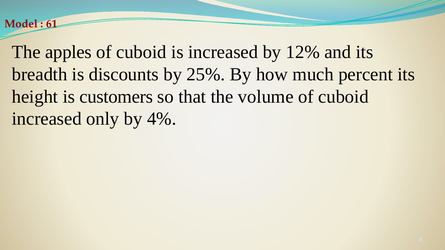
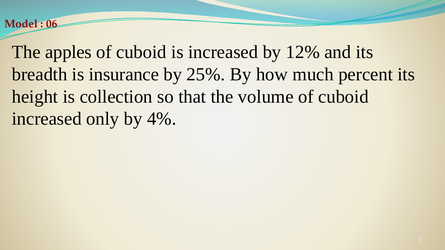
61: 61 -> 06
discounts: discounts -> insurance
customers: customers -> collection
